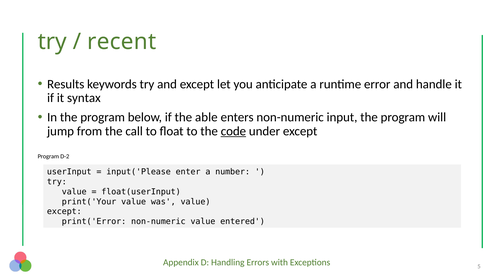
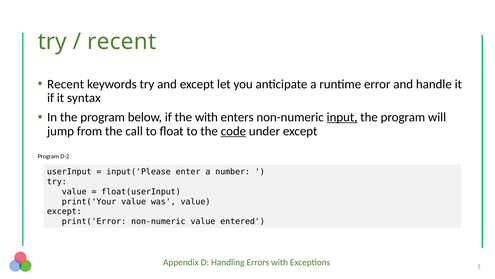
Results at (66, 84): Results -> Recent
the able: able -> with
input underline: none -> present
